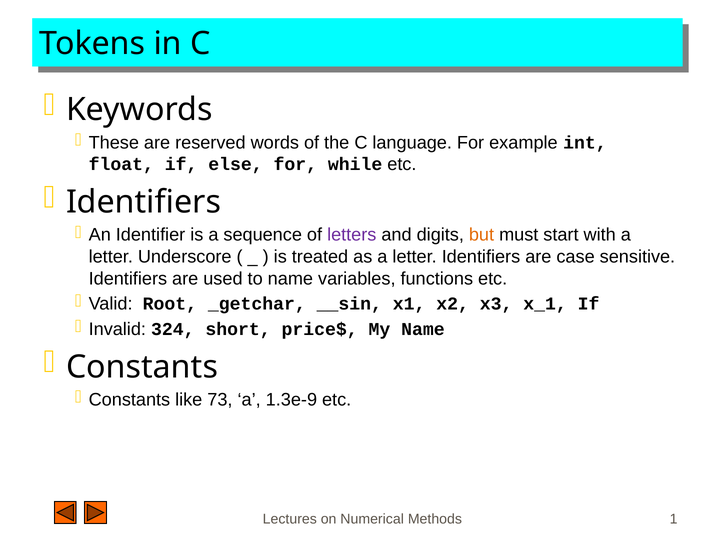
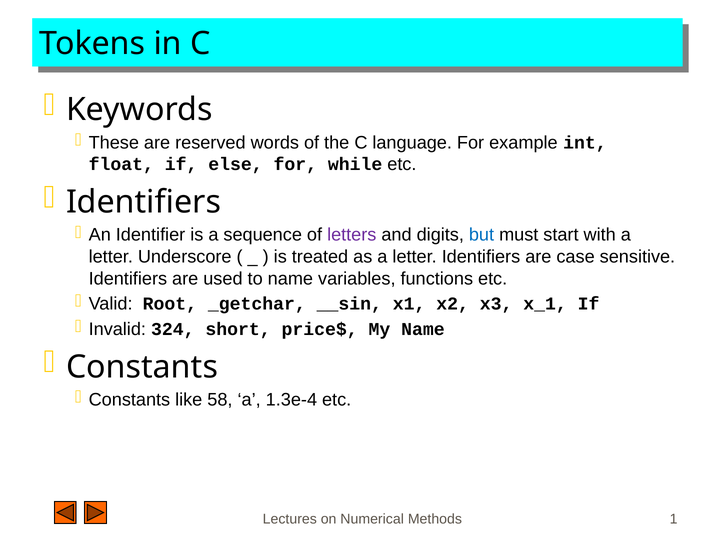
but colour: orange -> blue
73: 73 -> 58
1.3e-9: 1.3e-9 -> 1.3e-4
